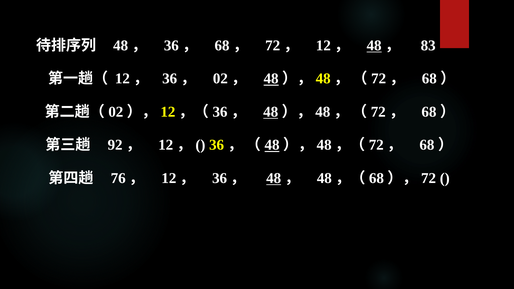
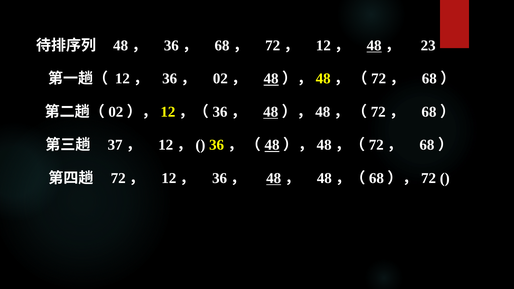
83: 83 -> 23
92: 92 -> 37
76 at (118, 178): 76 -> 72
